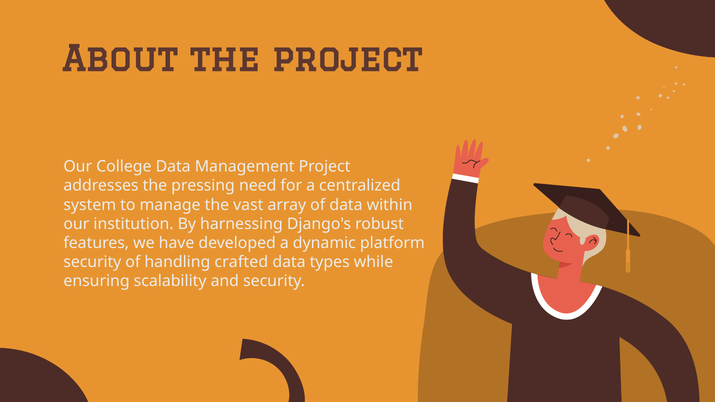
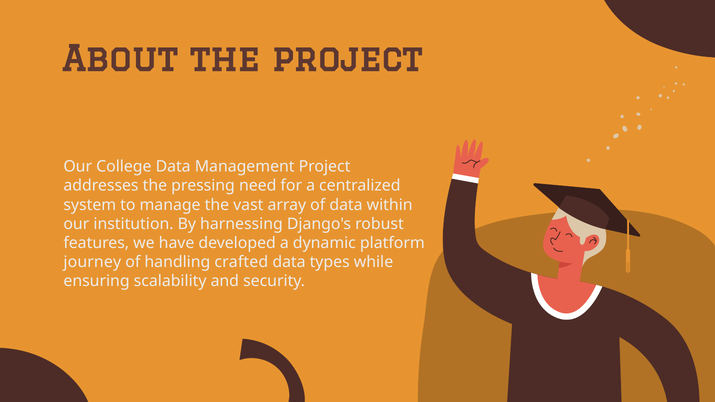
security at (92, 262): security -> journey
